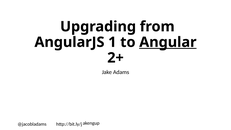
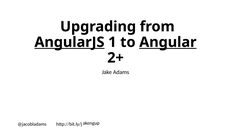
AngularJS underline: none -> present
